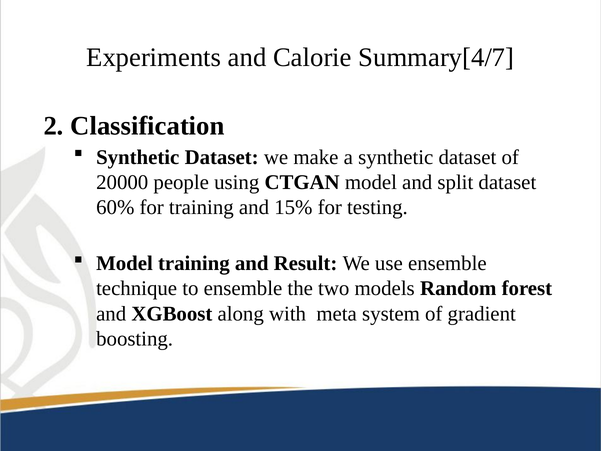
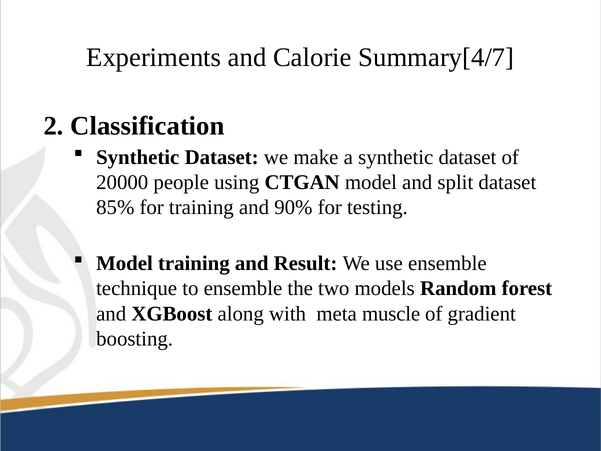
60%: 60% -> 85%
15%: 15% -> 90%
system: system -> muscle
